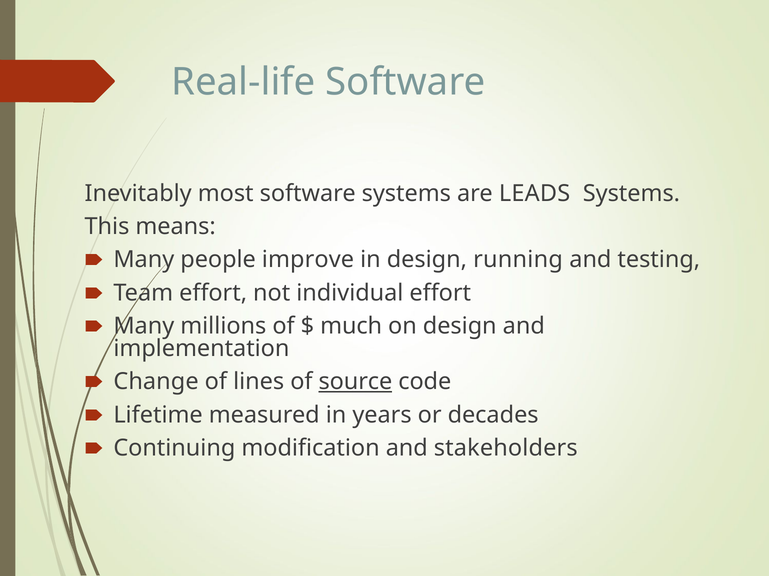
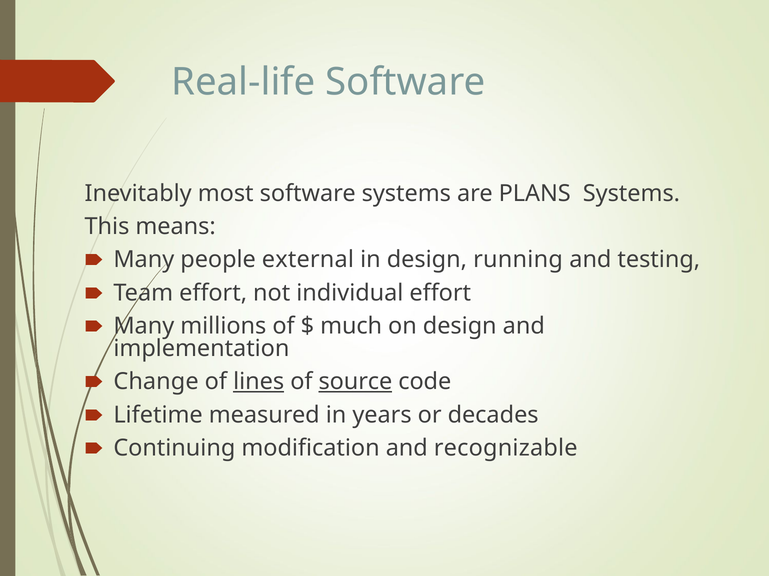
LEADS: LEADS -> PLANS
improve: improve -> external
lines underline: none -> present
stakeholders: stakeholders -> recognizable
